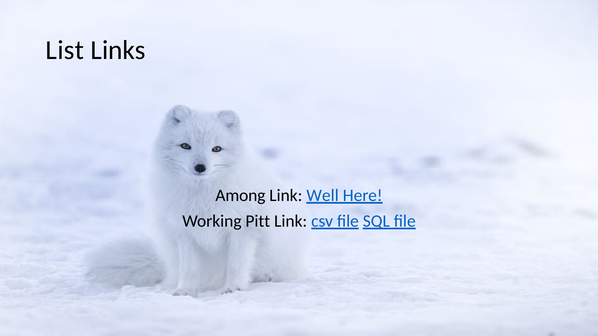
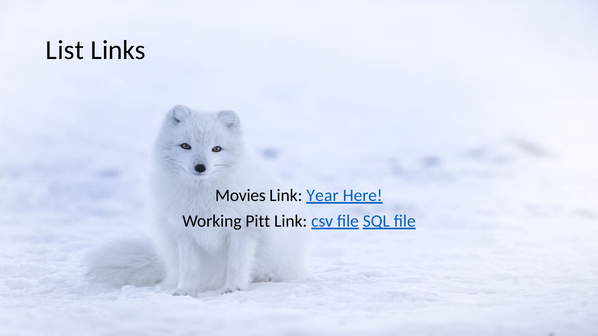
Among: Among -> Movies
Well: Well -> Year
